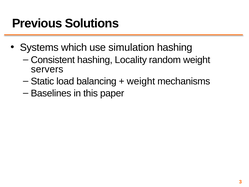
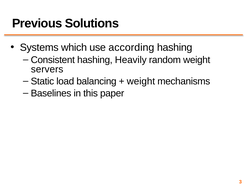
simulation: simulation -> according
Locality: Locality -> Heavily
